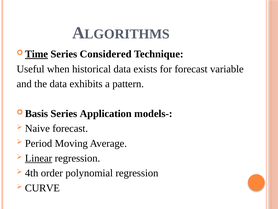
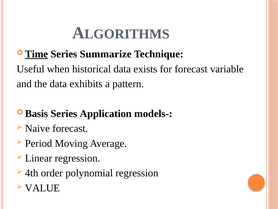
Considered: Considered -> Summarize
Linear underline: present -> none
CURVE: CURVE -> VALUE
